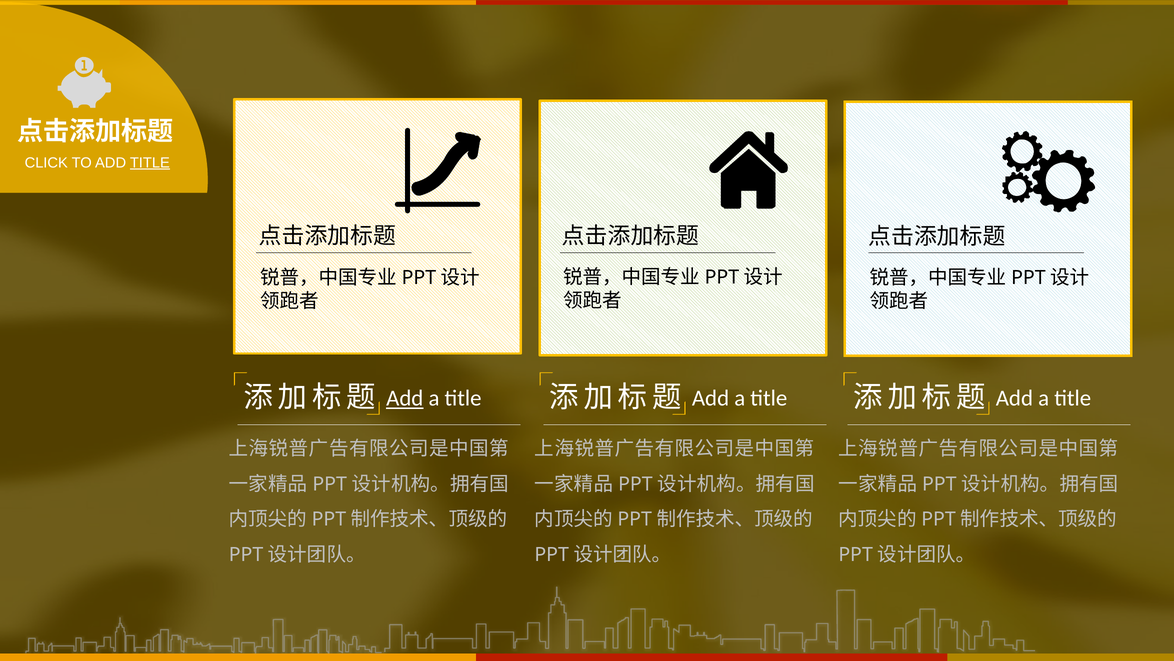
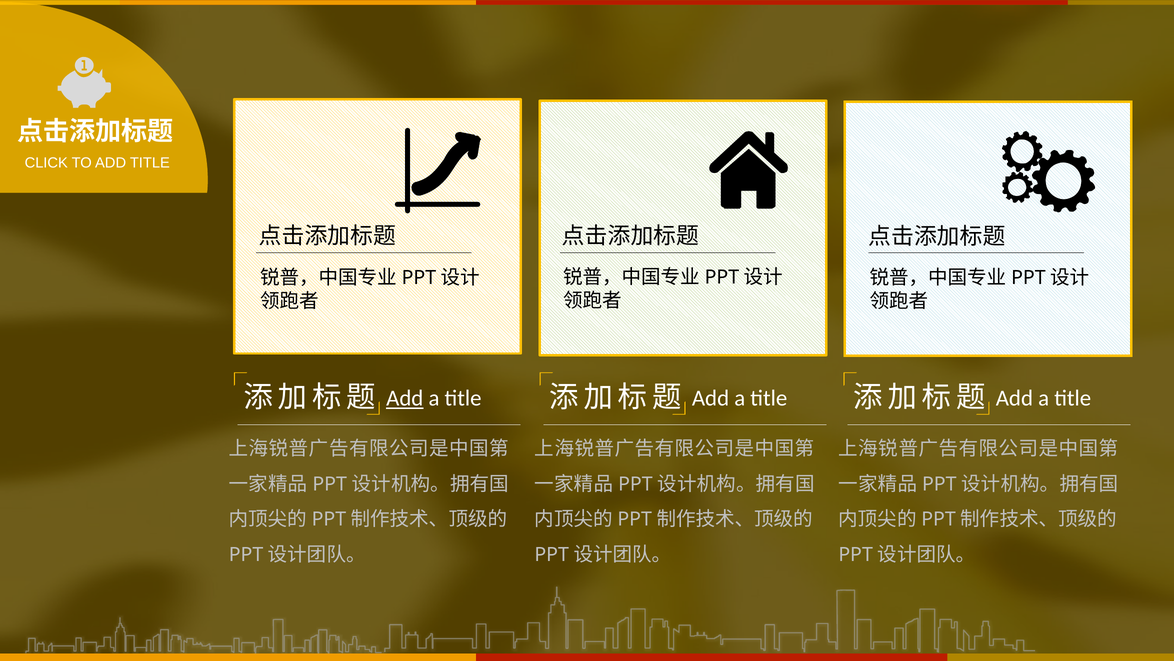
TITLE at (150, 163) underline: present -> none
